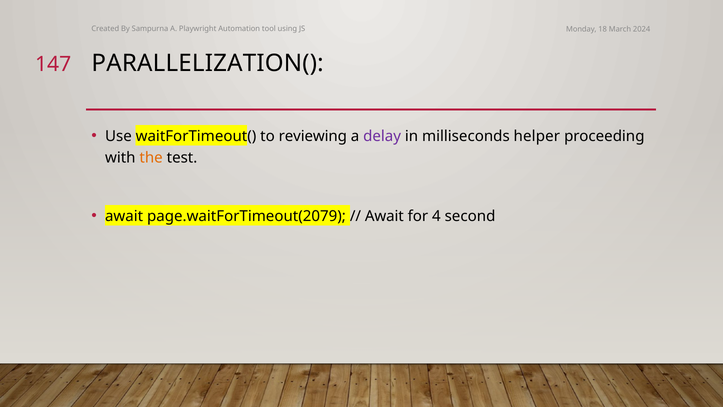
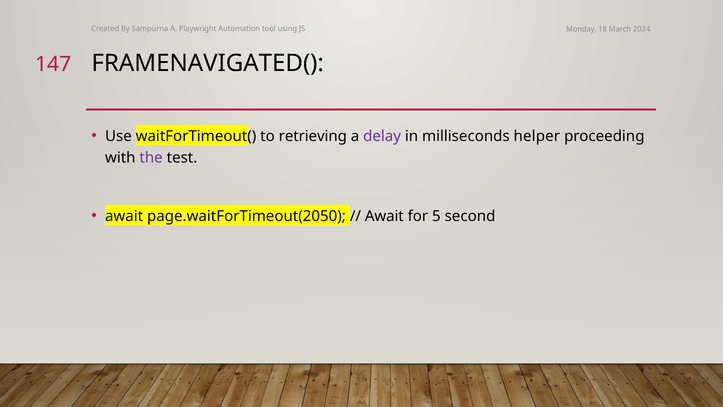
PARALLELIZATION(: PARALLELIZATION( -> FRAMENAVIGATED(
reviewing: reviewing -> retrieving
the colour: orange -> purple
page.waitForTimeout(2079: page.waitForTimeout(2079 -> page.waitForTimeout(2050
4: 4 -> 5
